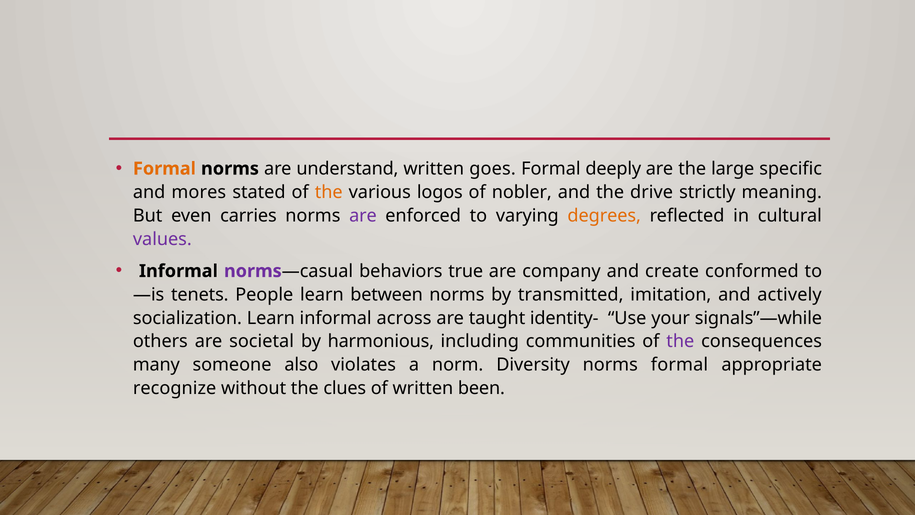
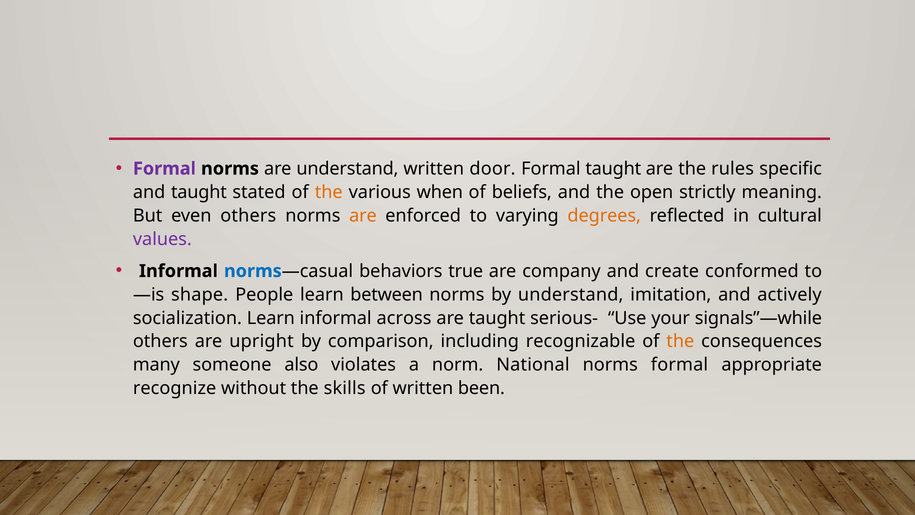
Formal at (164, 169) colour: orange -> purple
goes: goes -> door
Formal deeply: deeply -> taught
large: large -> rules
and mores: mores -> taught
logos: logos -> when
nobler: nobler -> beliefs
drive: drive -> open
even carries: carries -> others
are at (363, 215) colour: purple -> orange
norms at (253, 271) colour: purple -> blue
tenets: tenets -> shape
by transmitted: transmitted -> understand
identity-: identity- -> serious-
societal: societal -> upright
harmonious: harmonious -> comparison
communities: communities -> recognizable
the at (680, 341) colour: purple -> orange
Diversity: Diversity -> National
clues: clues -> skills
